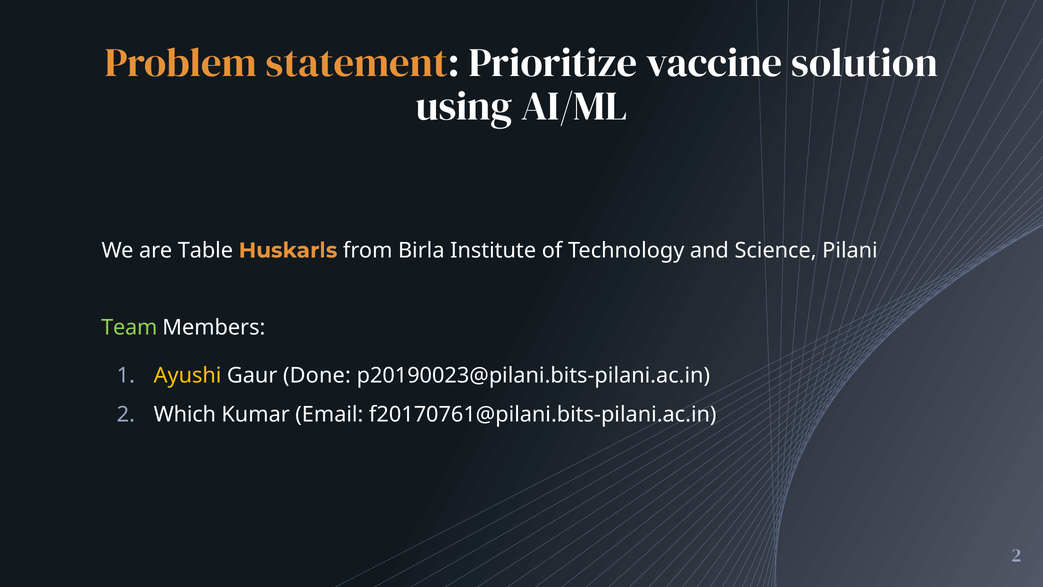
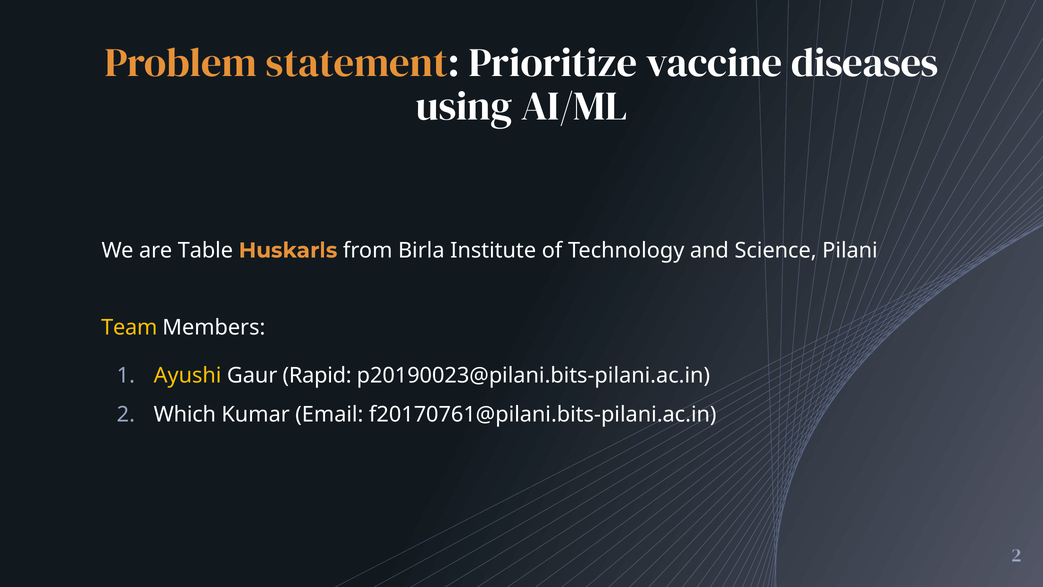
solution: solution -> diseases
Team colour: light green -> yellow
Done: Done -> Rapid
